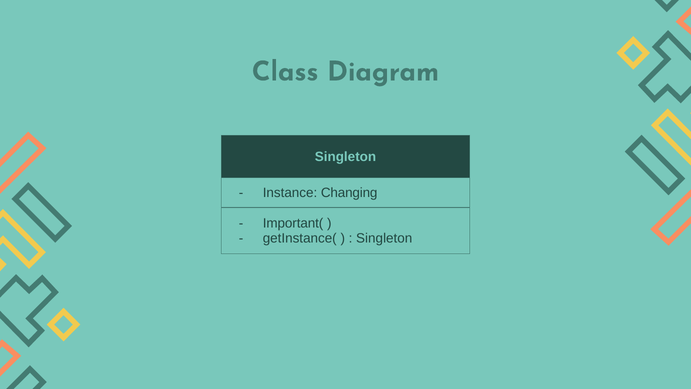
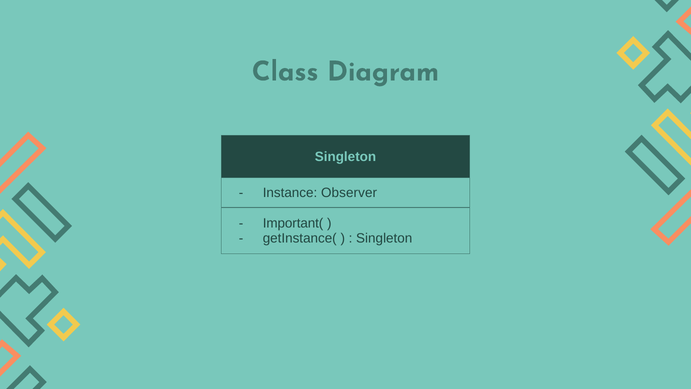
Changing: Changing -> Observer
